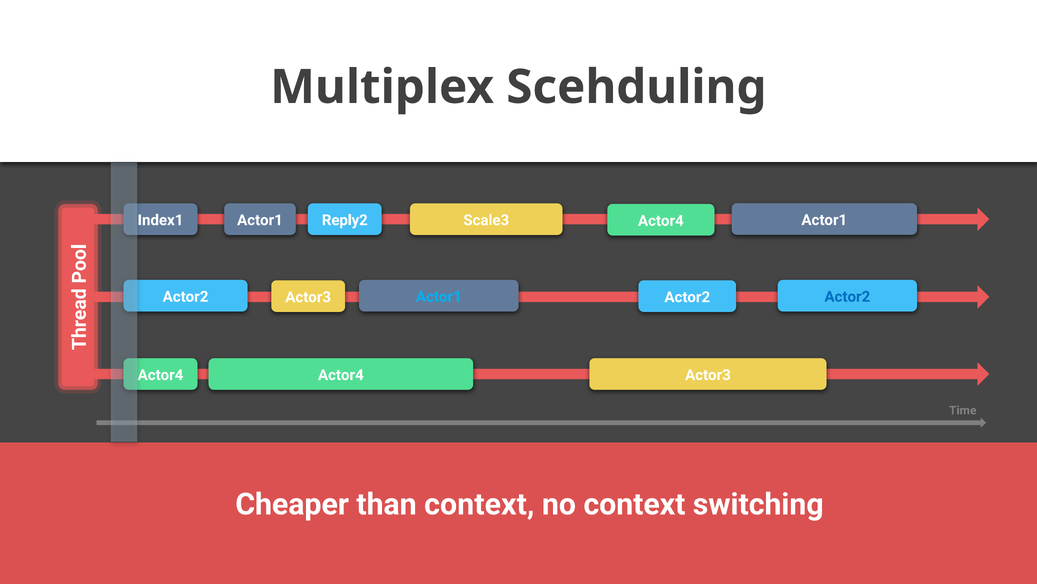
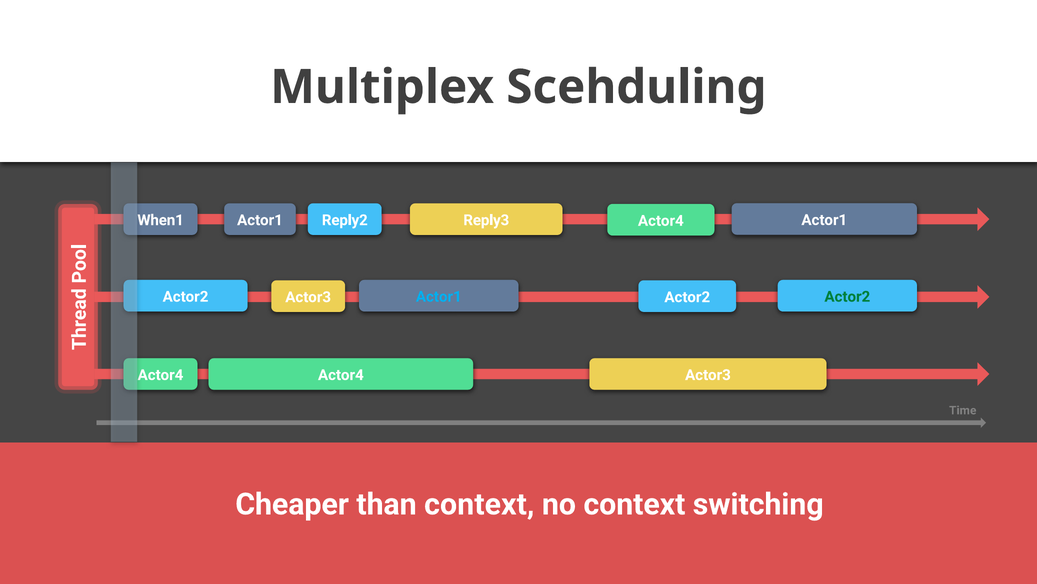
Index1: Index1 -> When1
Scale3: Scale3 -> Reply3
Actor2 at (847, 296) colour: blue -> green
